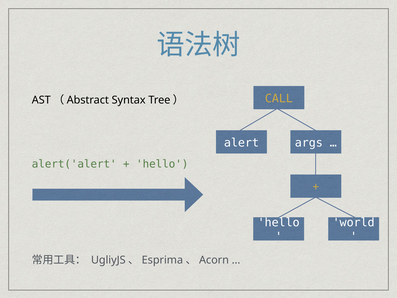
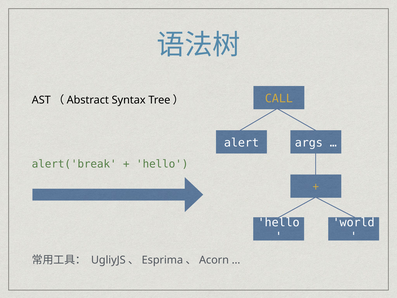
alert('alert: alert('alert -> alert('break
